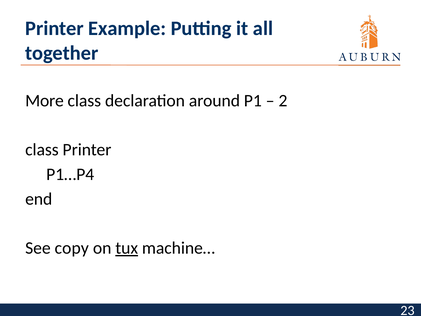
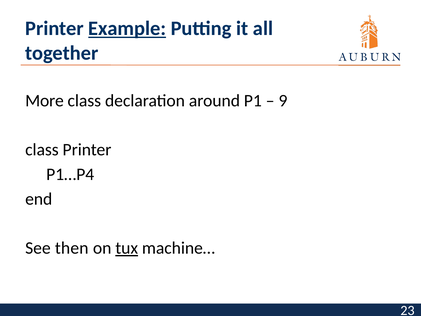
Example underline: none -> present
2: 2 -> 9
copy: copy -> then
